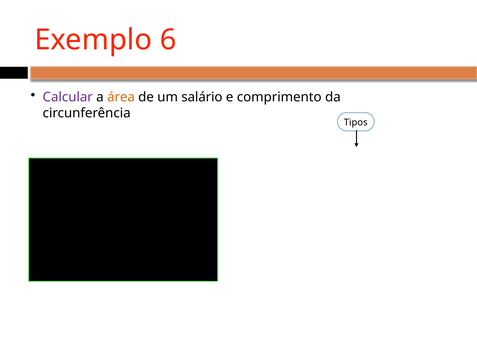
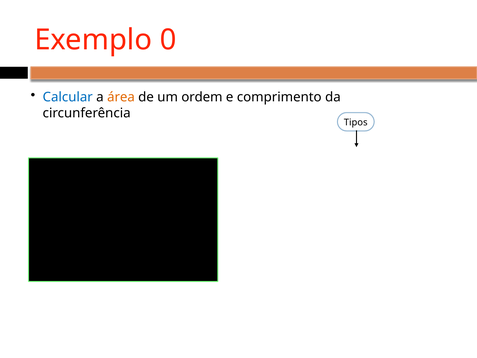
6: 6 -> 0
Calcular colour: purple -> blue
salário: salário -> ordem
